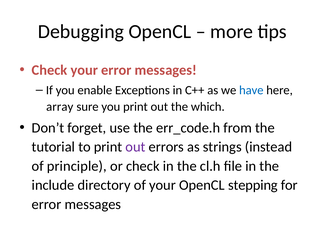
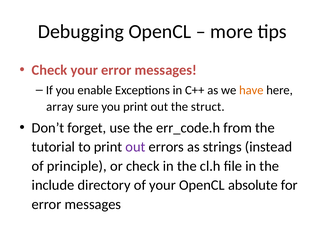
have colour: blue -> orange
which: which -> struct
stepping: stepping -> absolute
